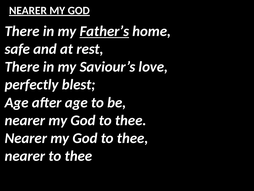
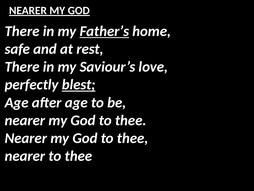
blest underline: none -> present
